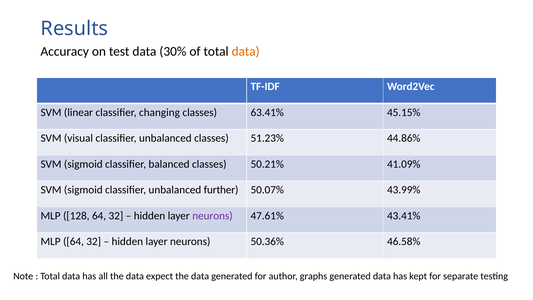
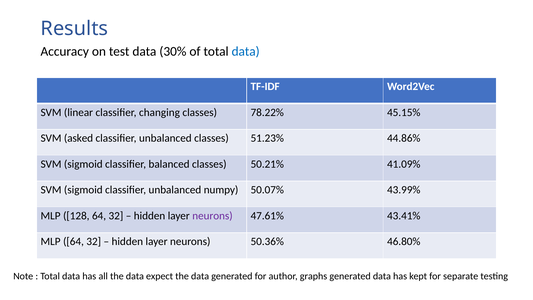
data at (246, 51) colour: orange -> blue
63.41%: 63.41% -> 78.22%
visual: visual -> asked
further: further -> numpy
46.58%: 46.58% -> 46.80%
